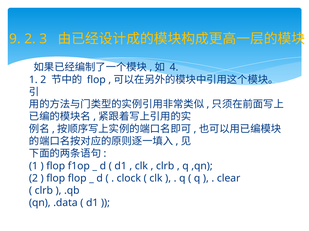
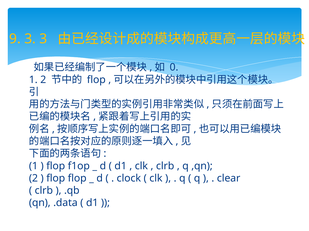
9 2: 2 -> 3
4: 4 -> 0
